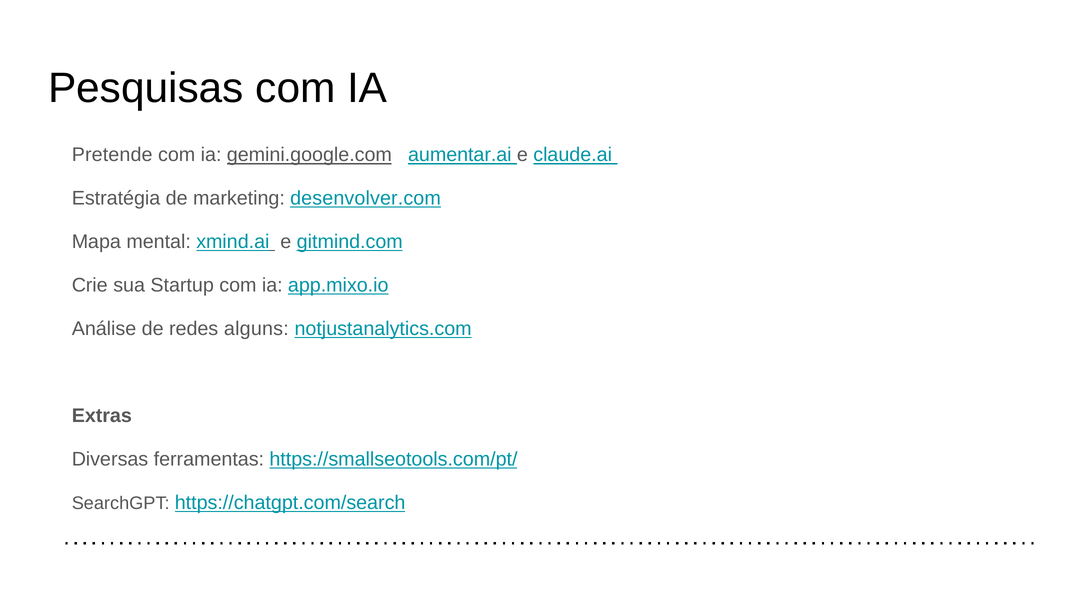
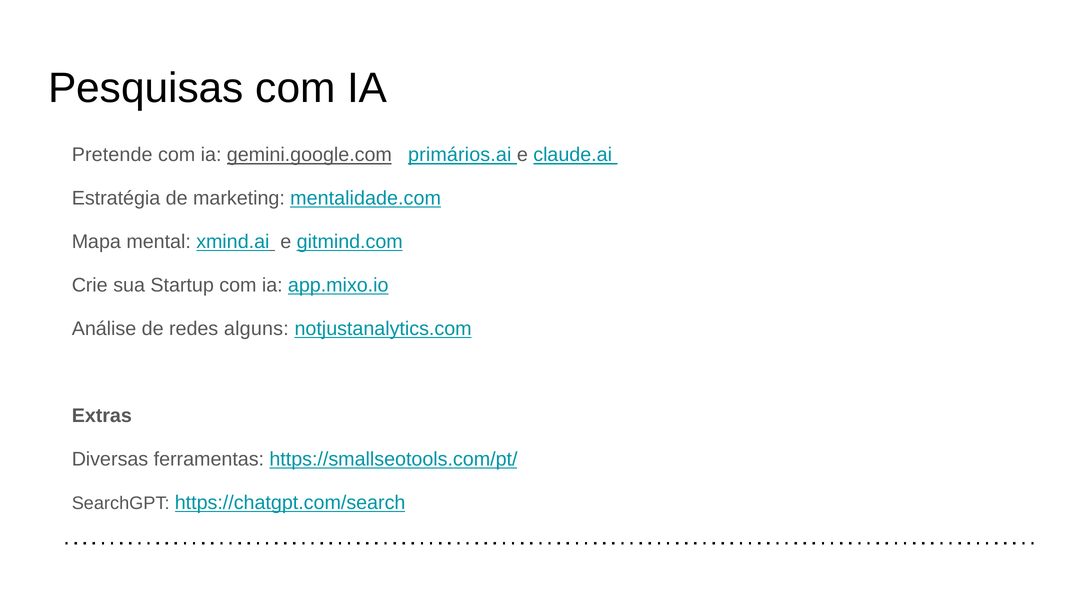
aumentar.ai: aumentar.ai -> primários.ai
desenvolver.com: desenvolver.com -> mentalidade.com
